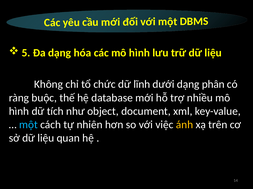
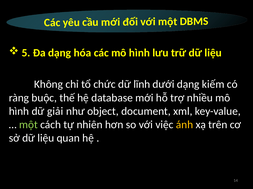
phân: phân -> kiếm
tích: tích -> giải
một at (28, 125) colour: light blue -> light green
